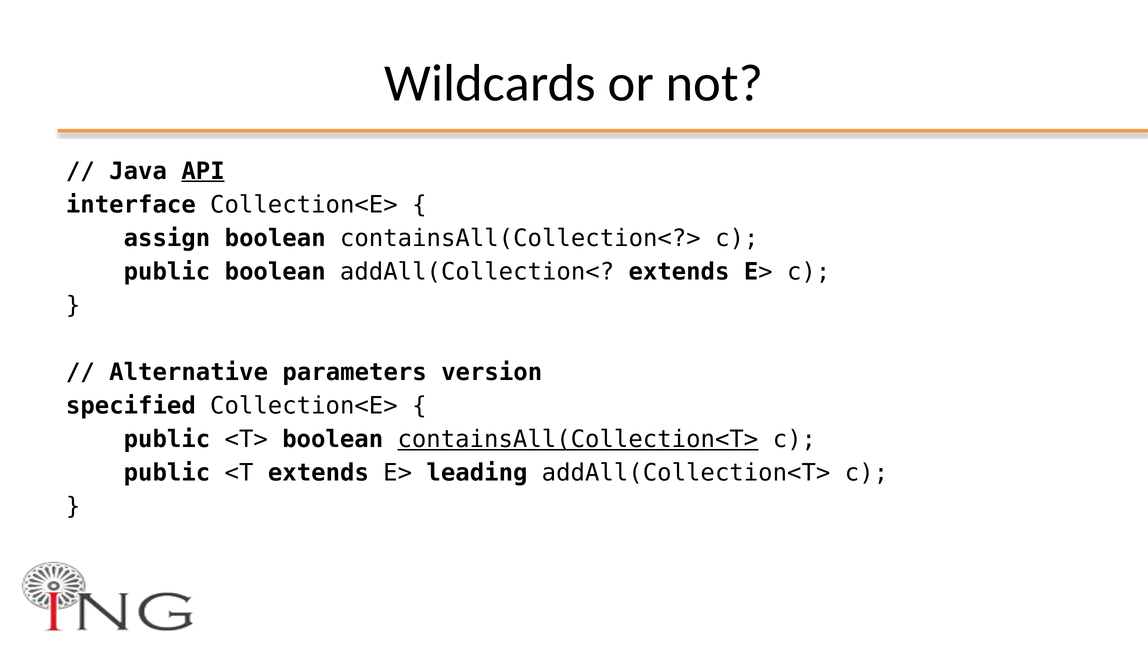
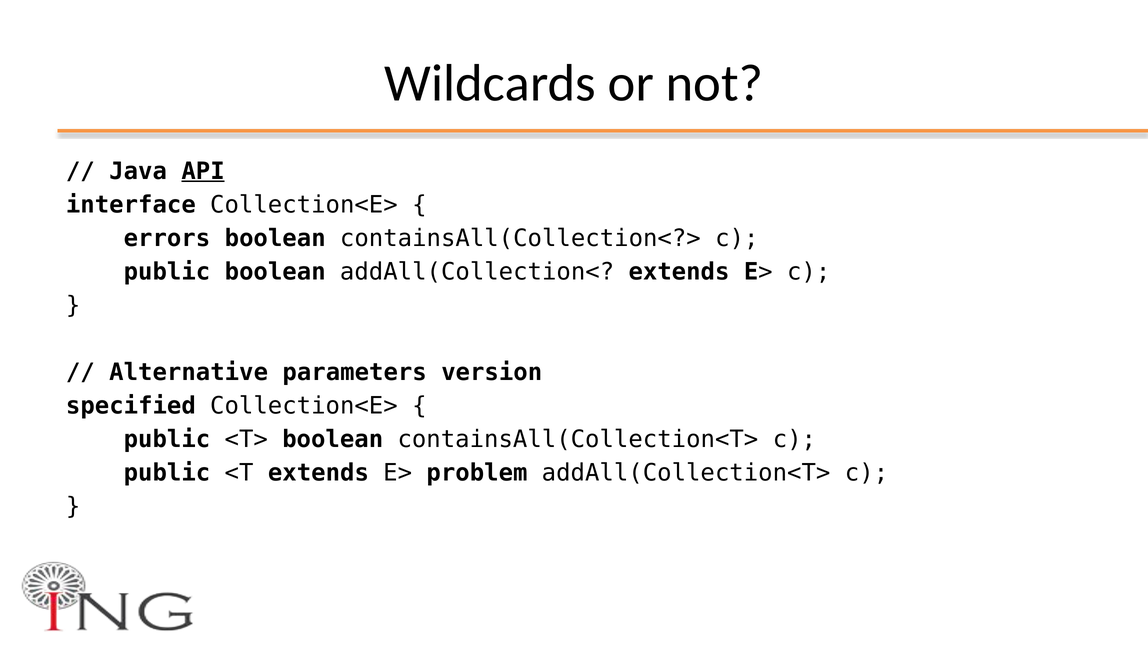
assign: assign -> errors
containsAll(Collection<T> underline: present -> none
leading: leading -> problem
